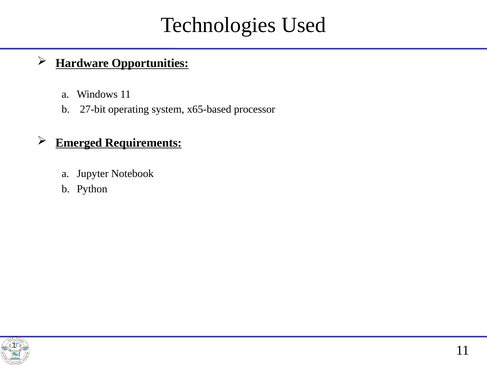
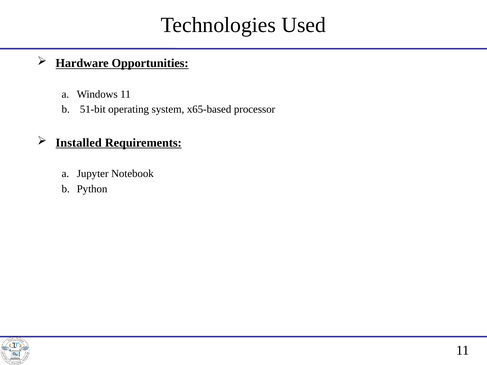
27-bit: 27-bit -> 51-bit
Emerged: Emerged -> Installed
